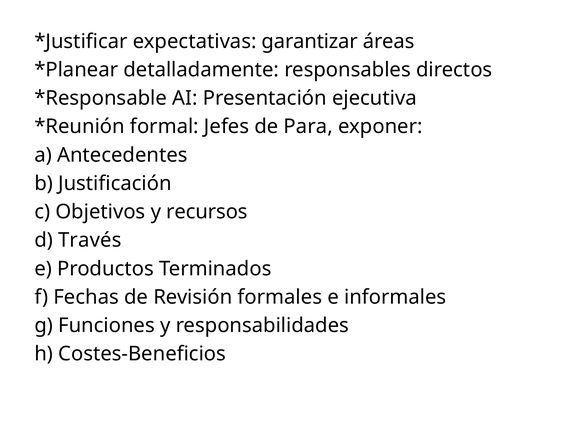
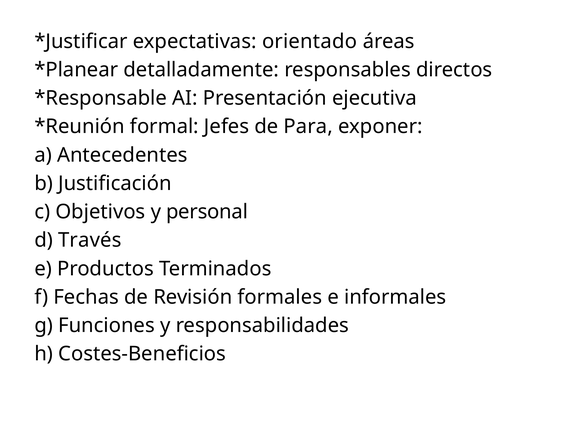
garantizar: garantizar -> orientado
recursos: recursos -> personal
